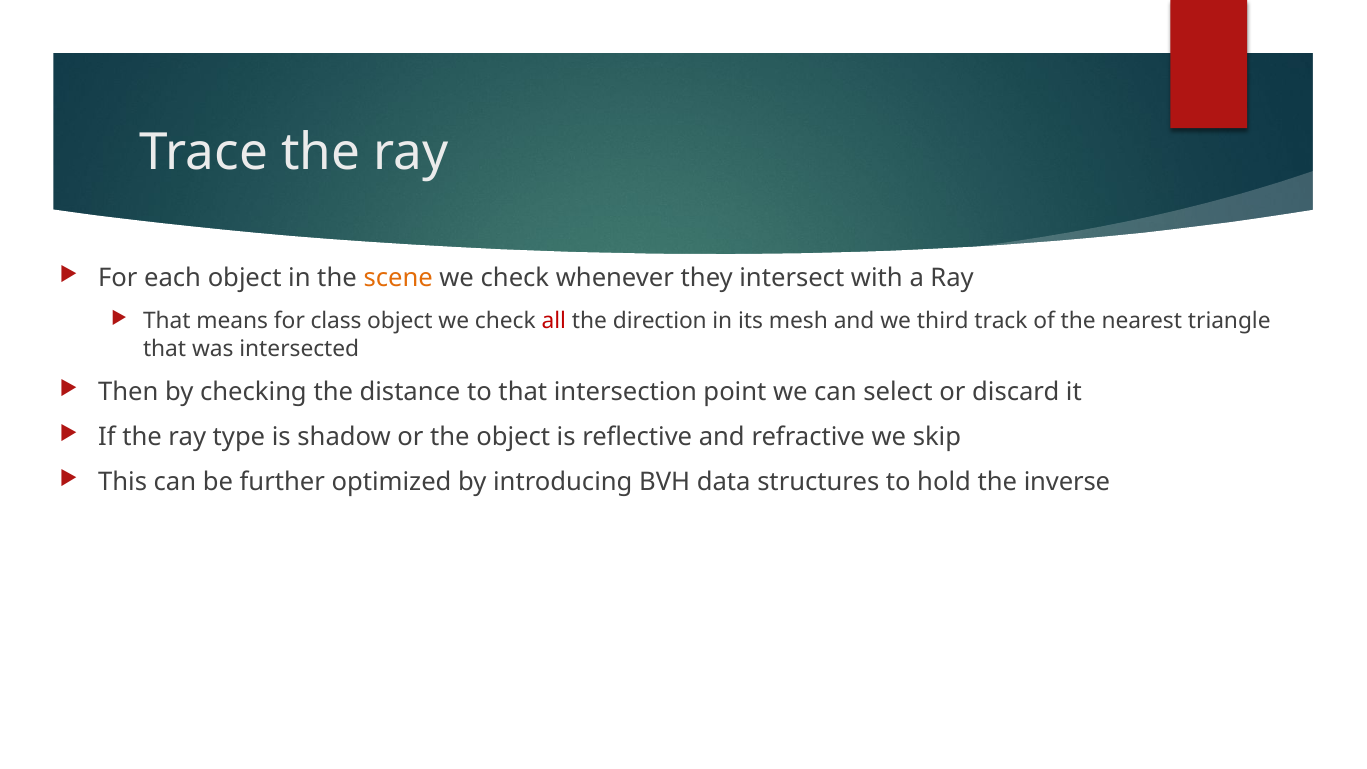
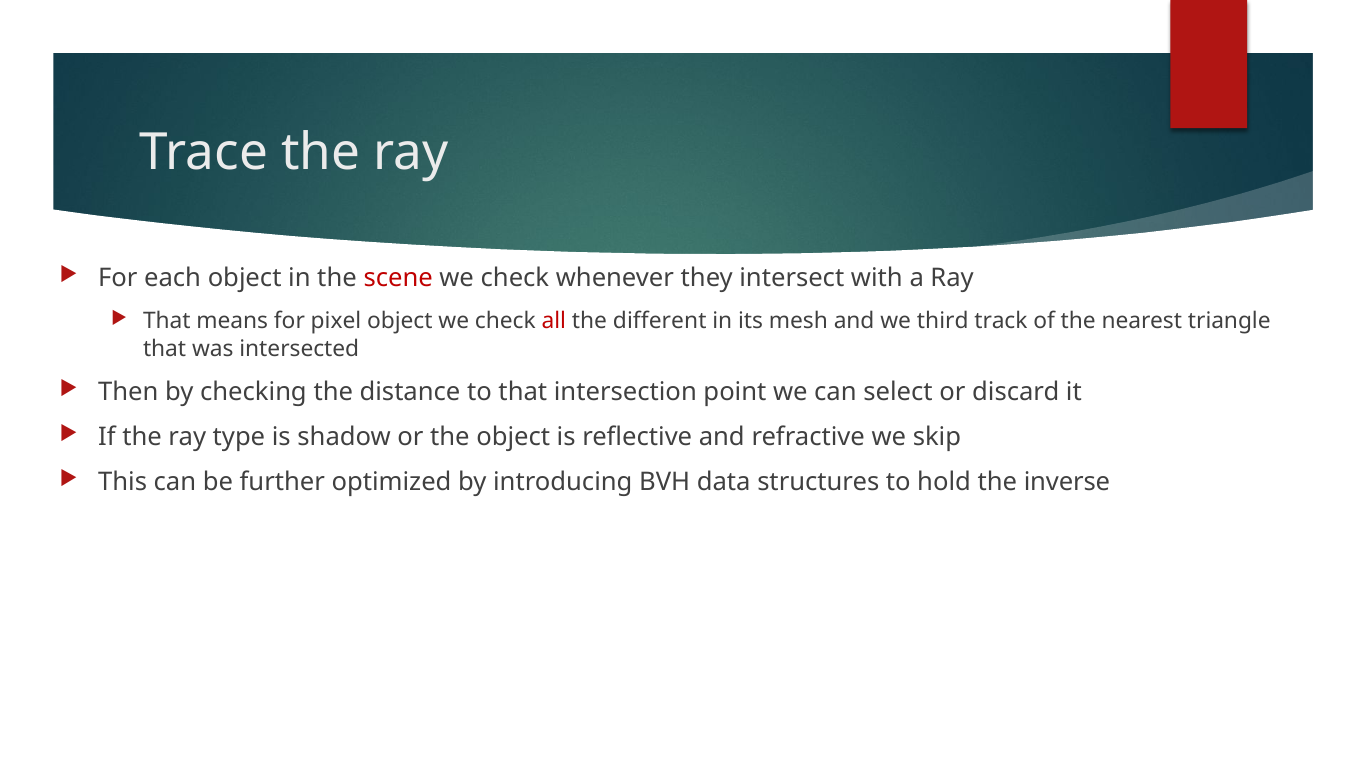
scene colour: orange -> red
class: class -> pixel
direction: direction -> different
